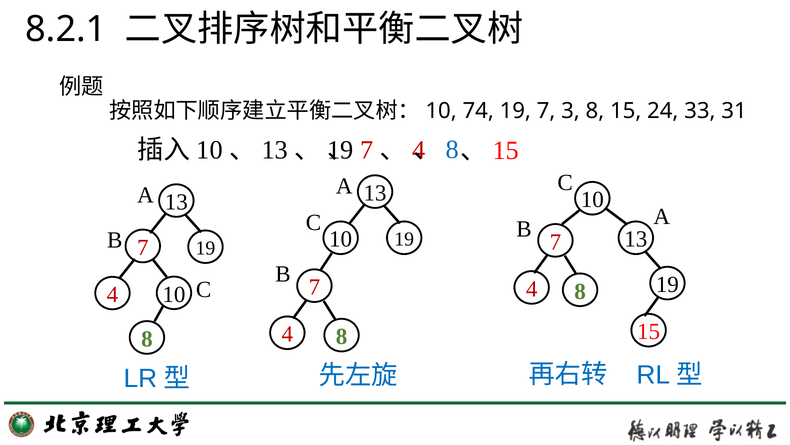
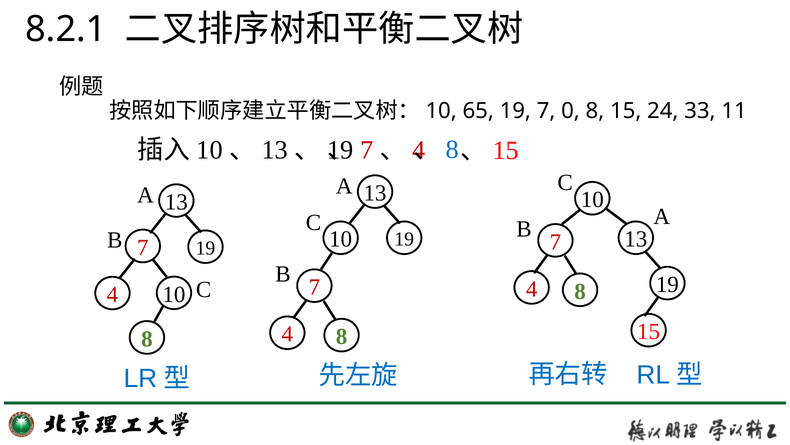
74: 74 -> 65
3: 3 -> 0
31: 31 -> 11
